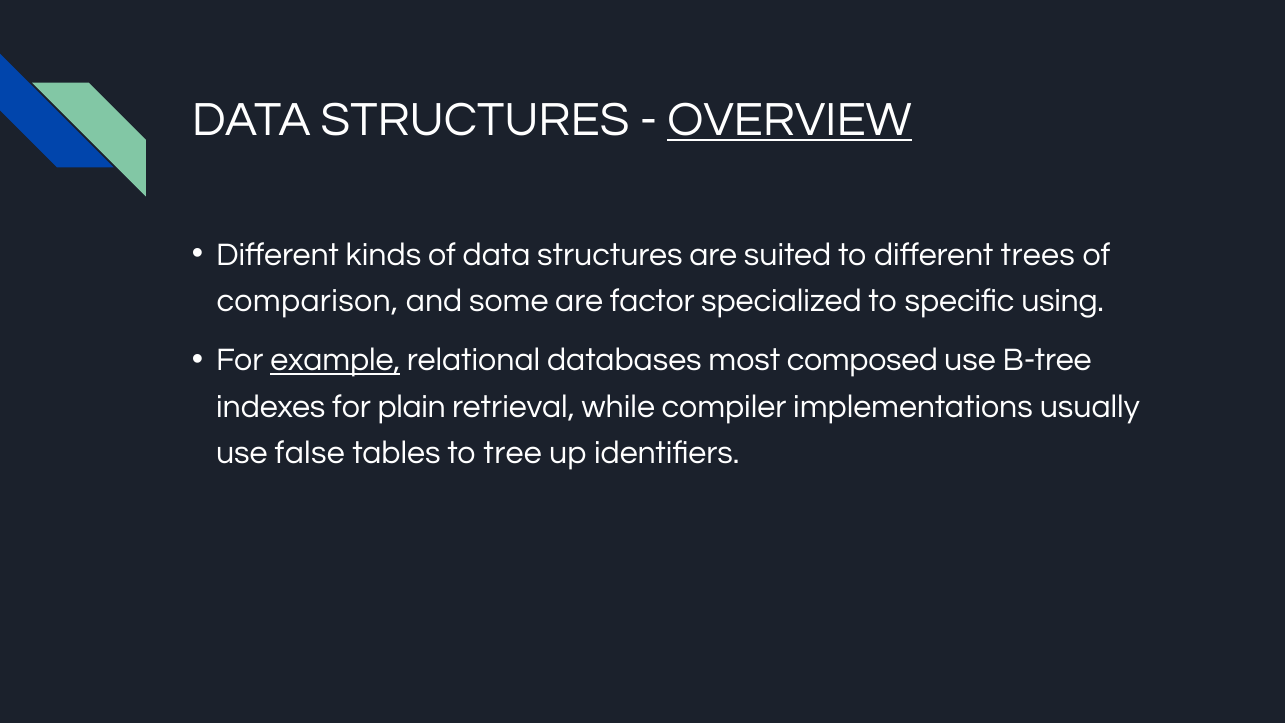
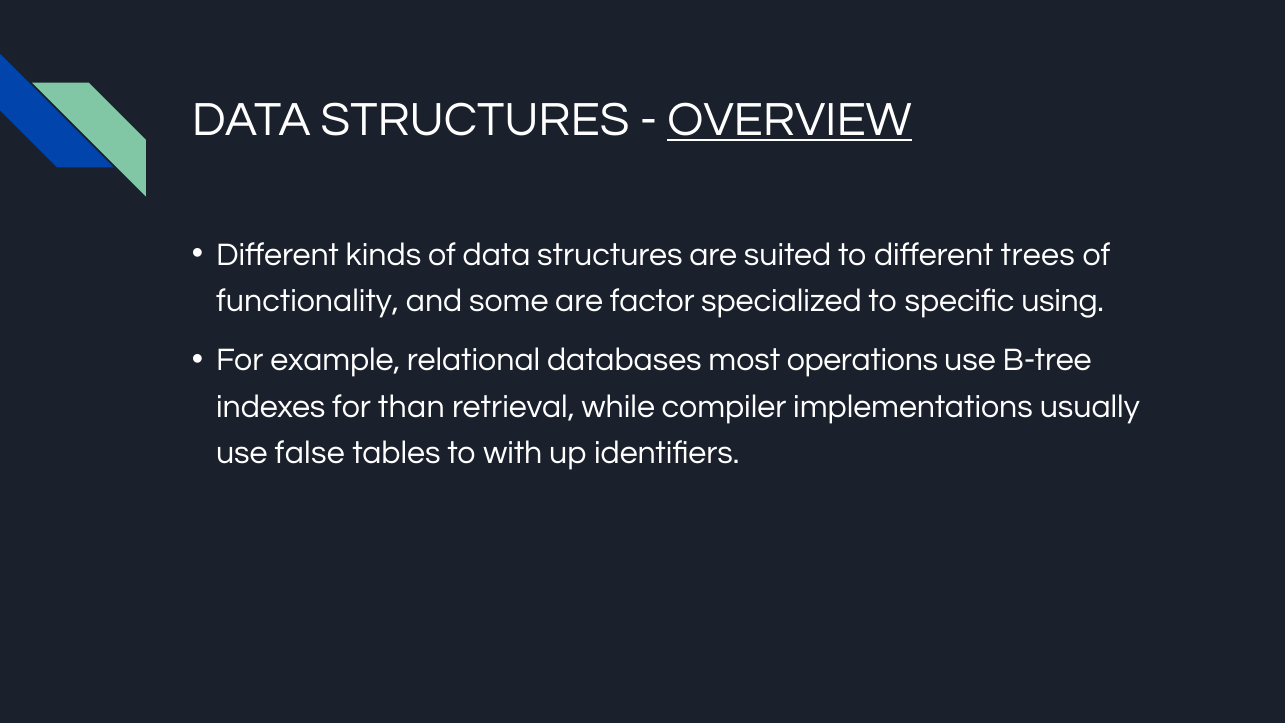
comparison: comparison -> functionality
example underline: present -> none
composed: composed -> operations
plain: plain -> than
tree: tree -> with
